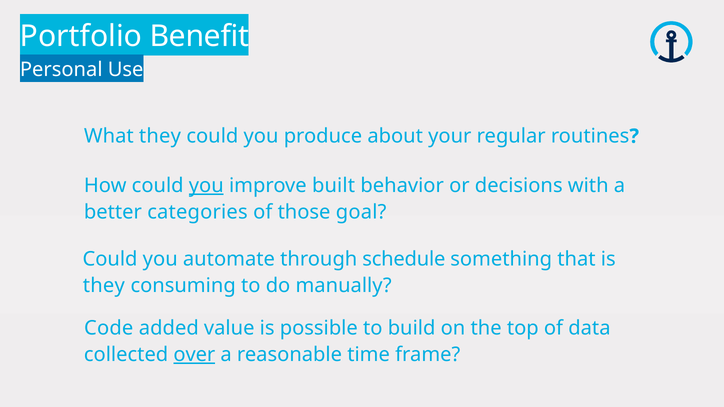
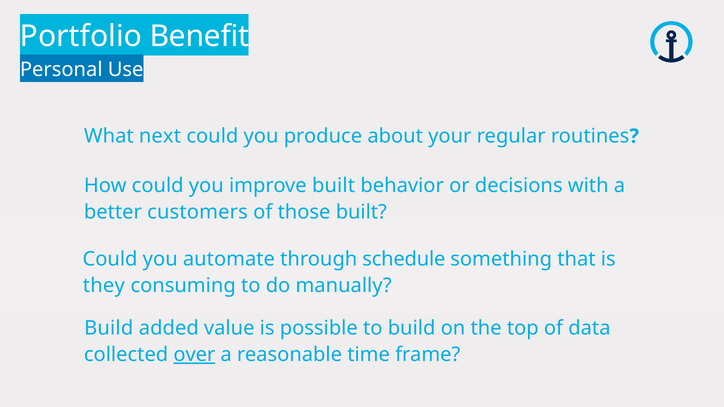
What they: they -> next
you at (206, 186) underline: present -> none
categories: categories -> customers
those goal: goal -> built
Code at (109, 328): Code -> Build
